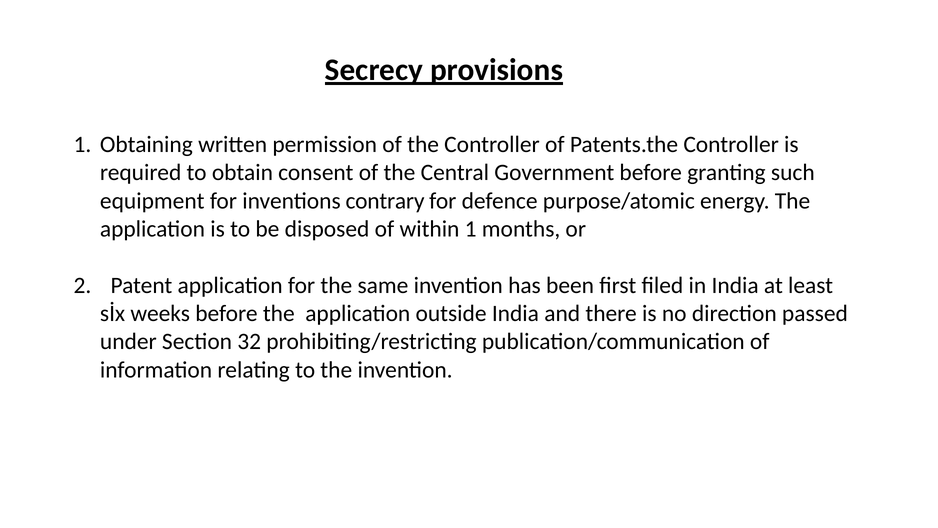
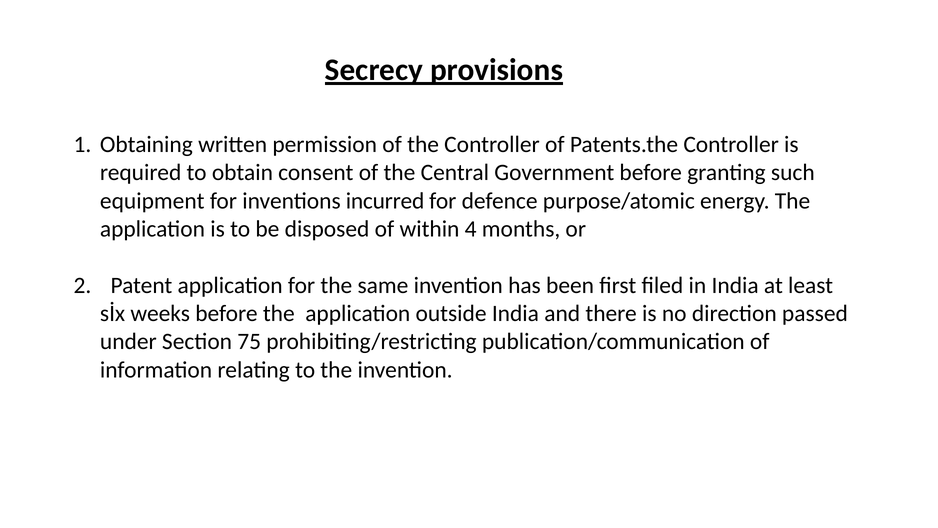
contrary: contrary -> incurred
within 1: 1 -> 4
32: 32 -> 75
